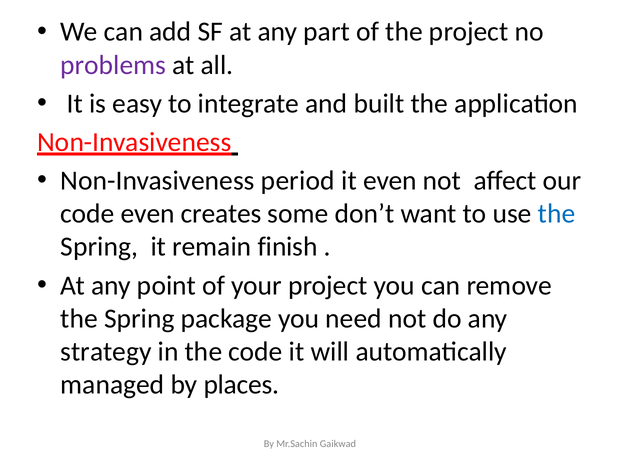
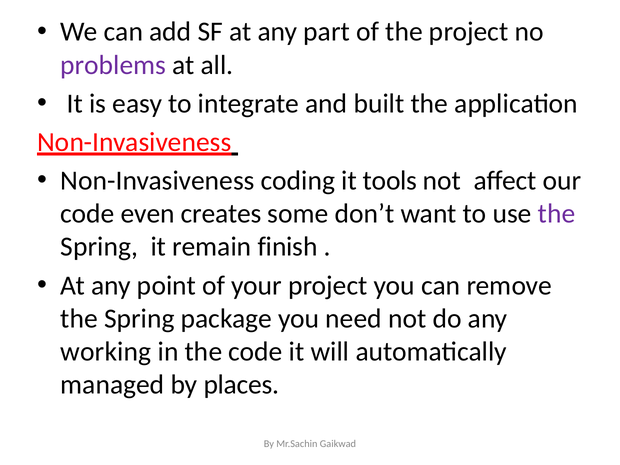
period: period -> coding
it even: even -> tools
the at (556, 214) colour: blue -> purple
strategy: strategy -> working
